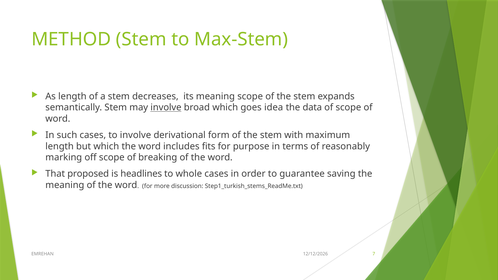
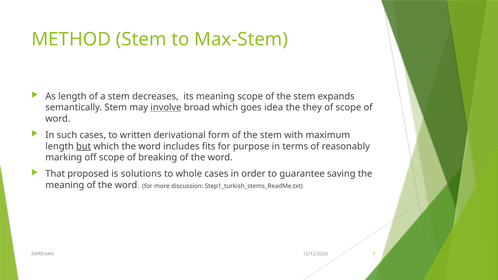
data: data -> they
to involve: involve -> written
but underline: none -> present
headlines: headlines -> solutions
